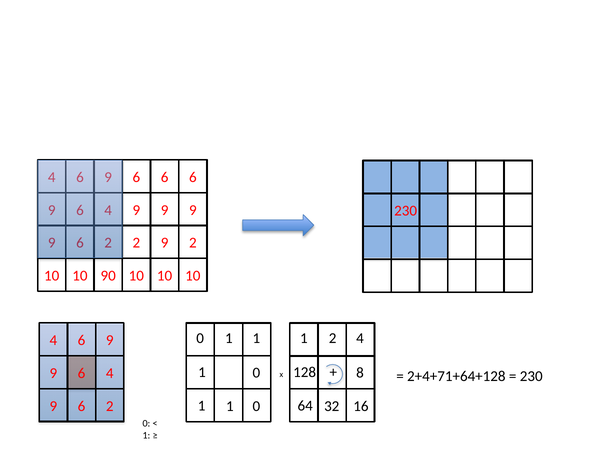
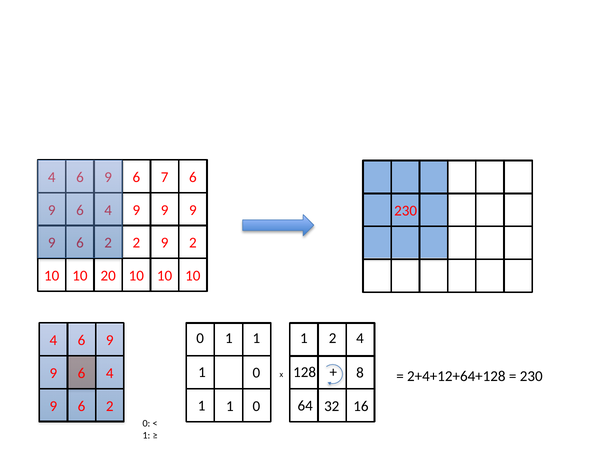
6 at (165, 177): 6 -> 7
90: 90 -> 20
2+4+71+64+128: 2+4+71+64+128 -> 2+4+12+64+128
